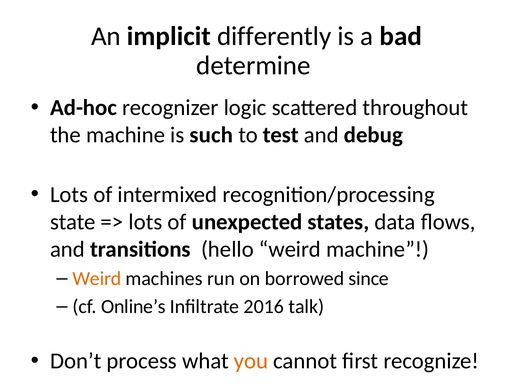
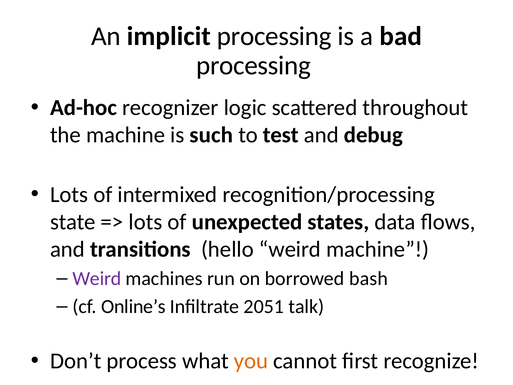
implicit differently: differently -> processing
determine at (253, 66): determine -> processing
Weird at (97, 279) colour: orange -> purple
since: since -> bash
2016: 2016 -> 2051
